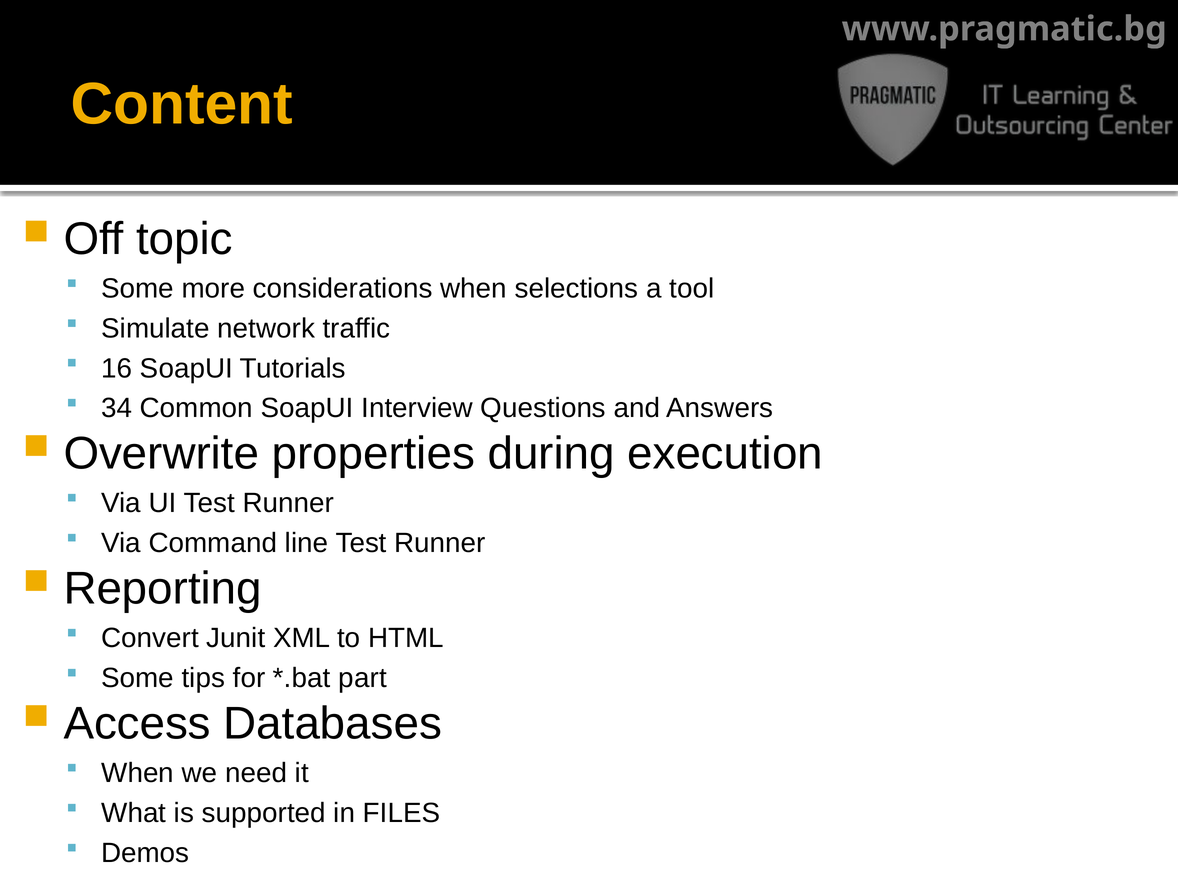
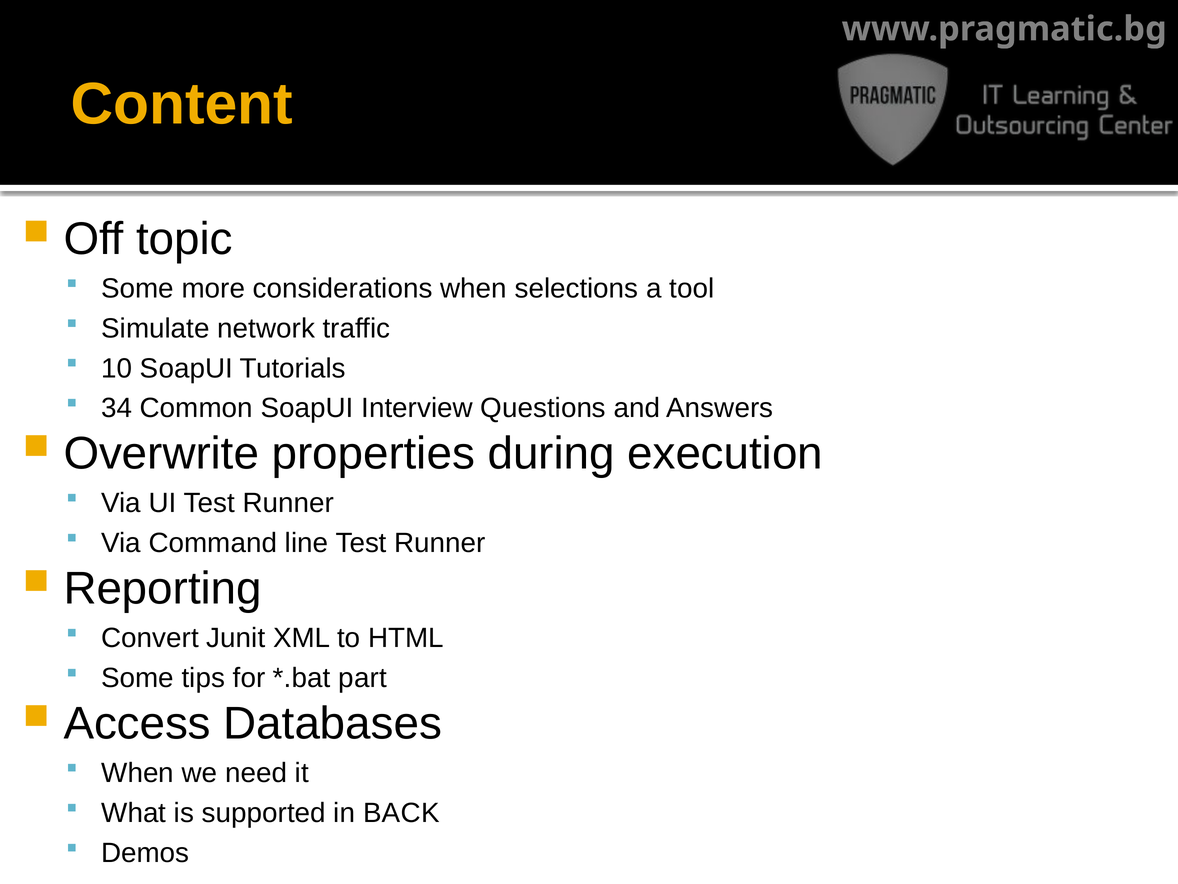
16: 16 -> 10
FILES: FILES -> BACK
